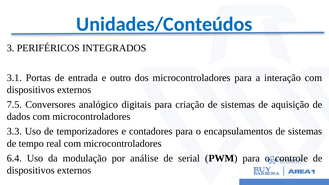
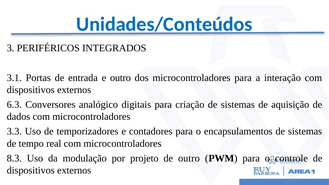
7.5: 7.5 -> 6.3
6.4: 6.4 -> 8.3
análise: análise -> projeto
de serial: serial -> outro
